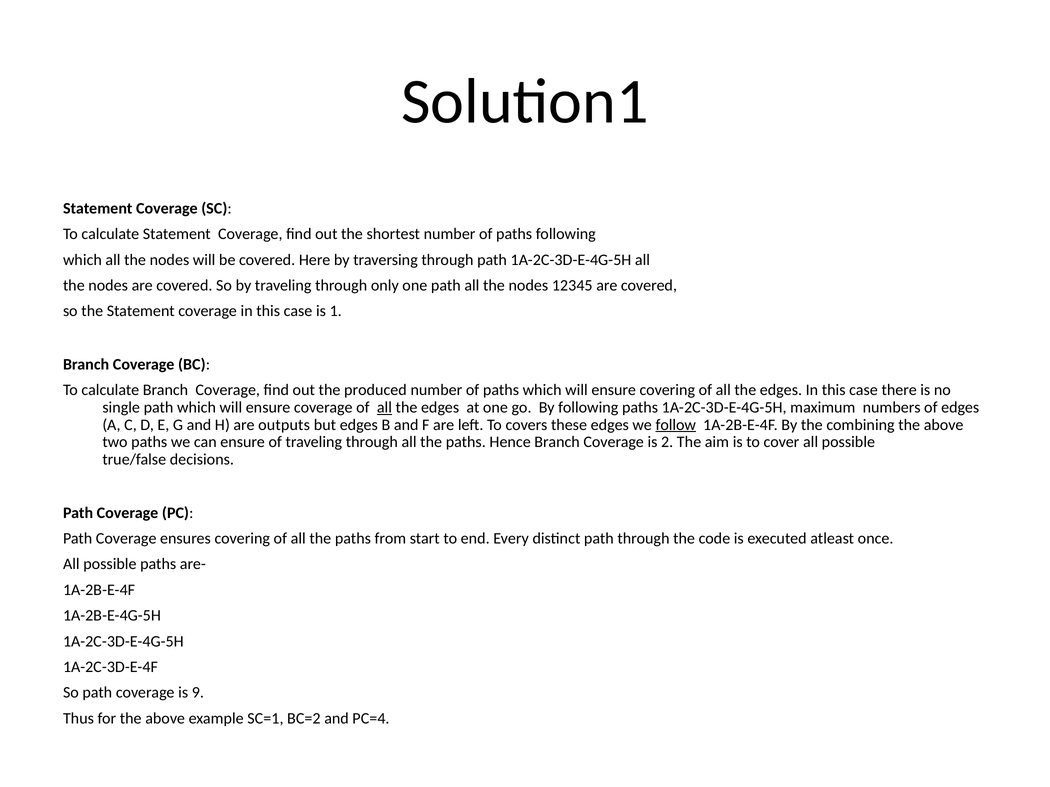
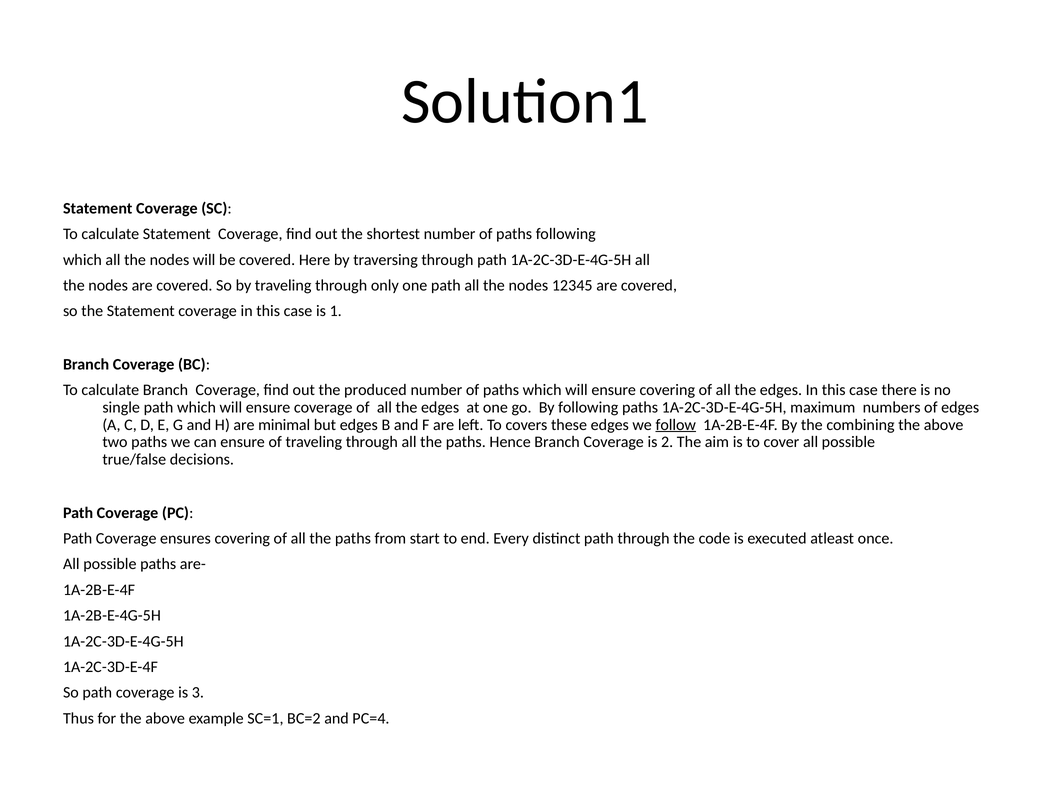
all at (384, 408) underline: present -> none
outputs: outputs -> minimal
9: 9 -> 3
